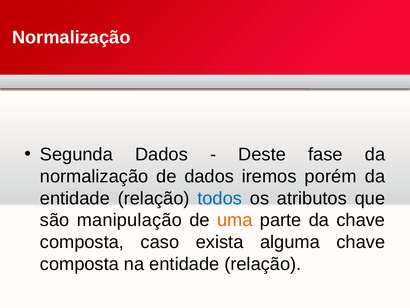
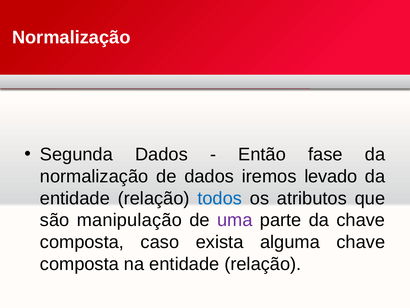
Deste: Deste -> Então
porém: porém -> levado
uma colour: orange -> purple
